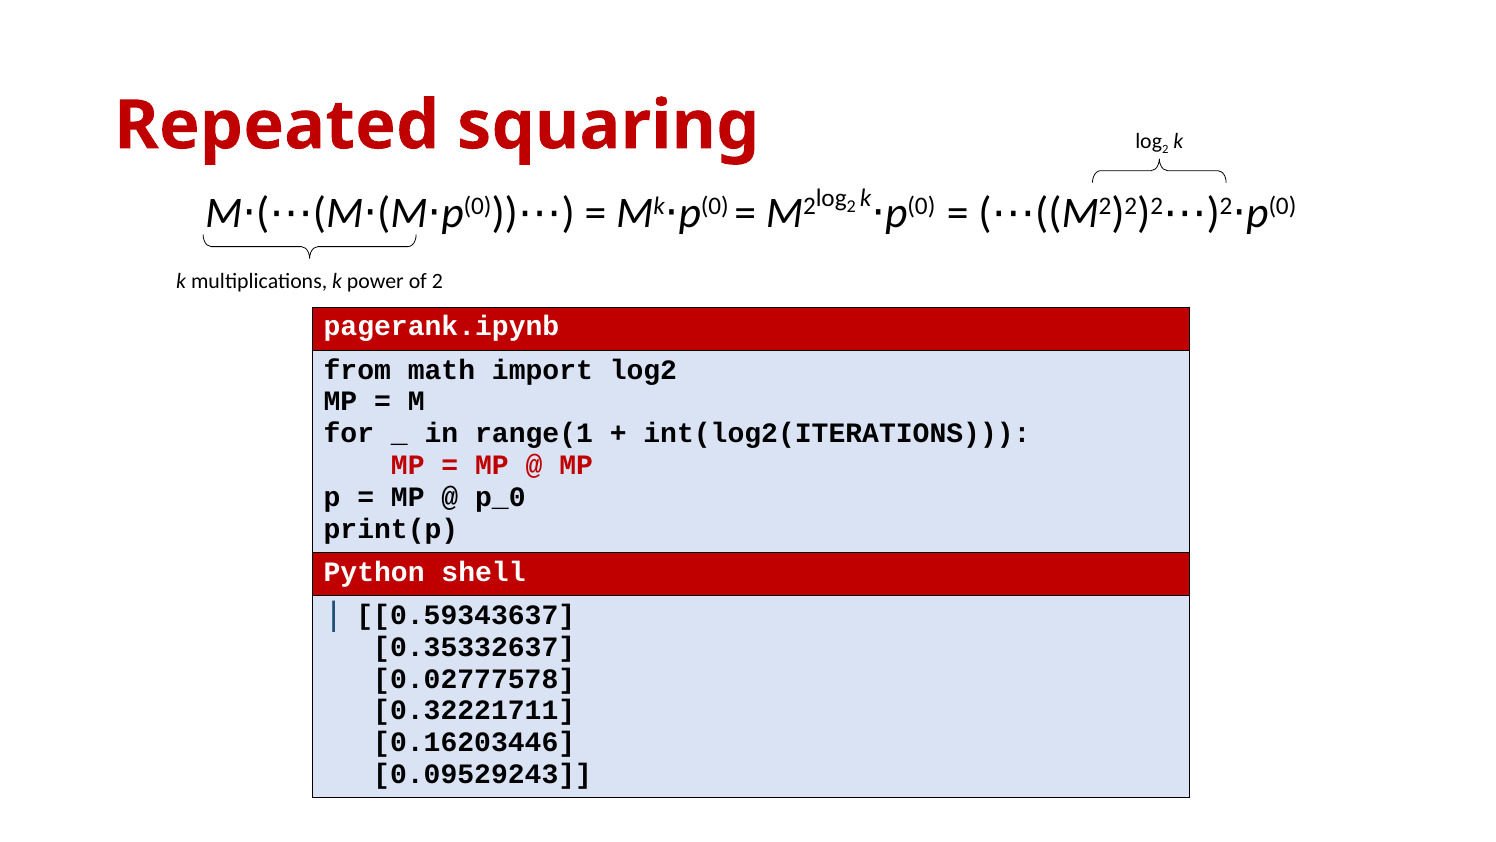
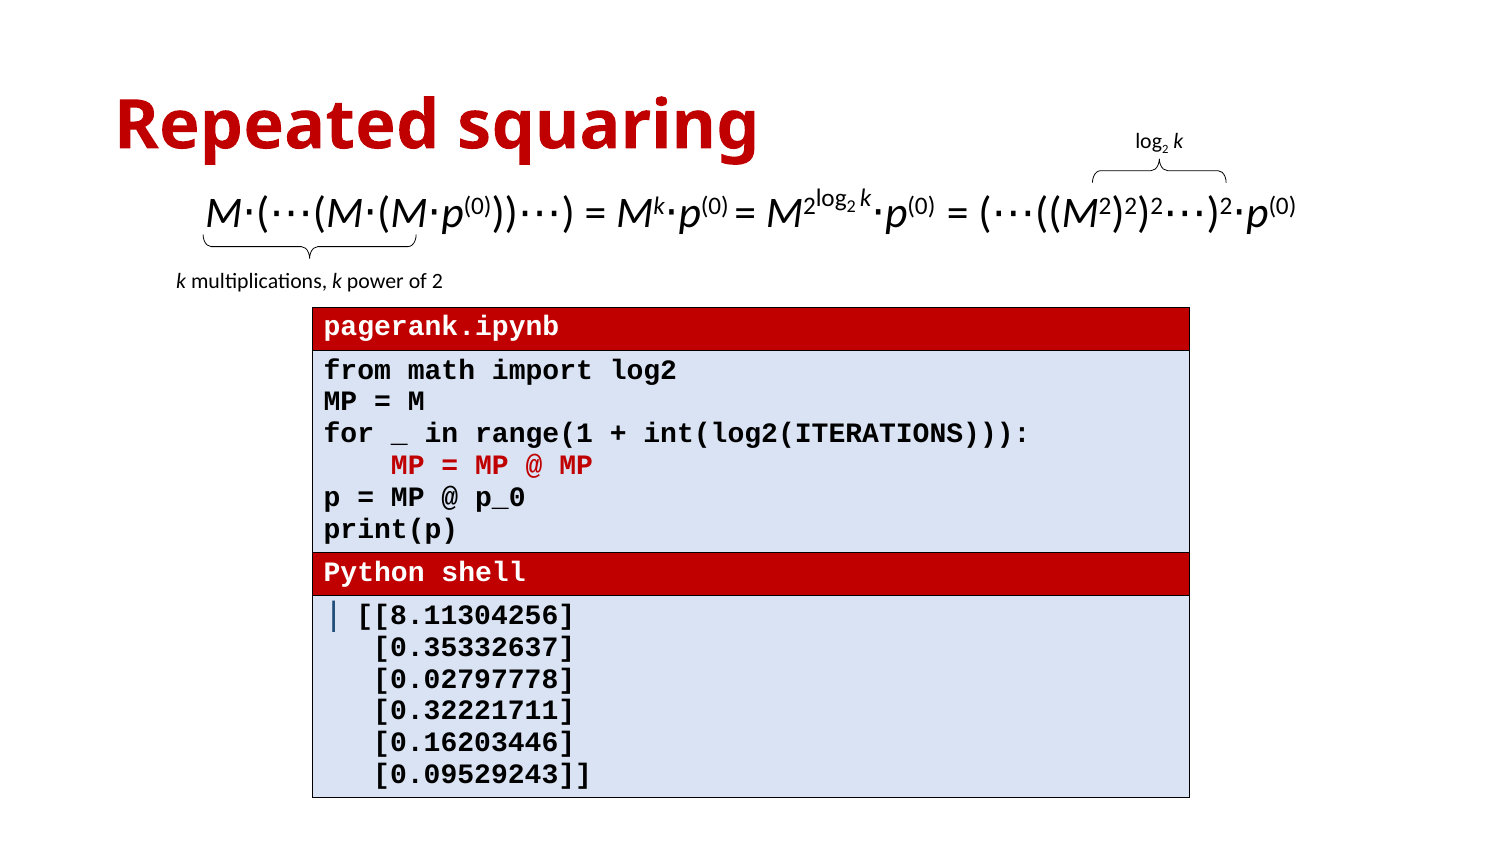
0.59343637: 0.59343637 -> 8.11304256
0.02777578: 0.02777578 -> 0.02797778
